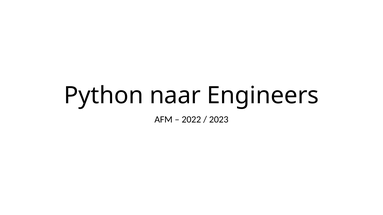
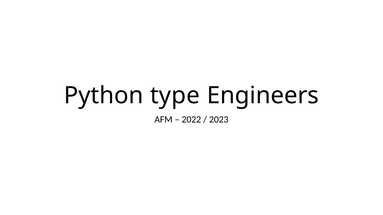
naar: naar -> type
